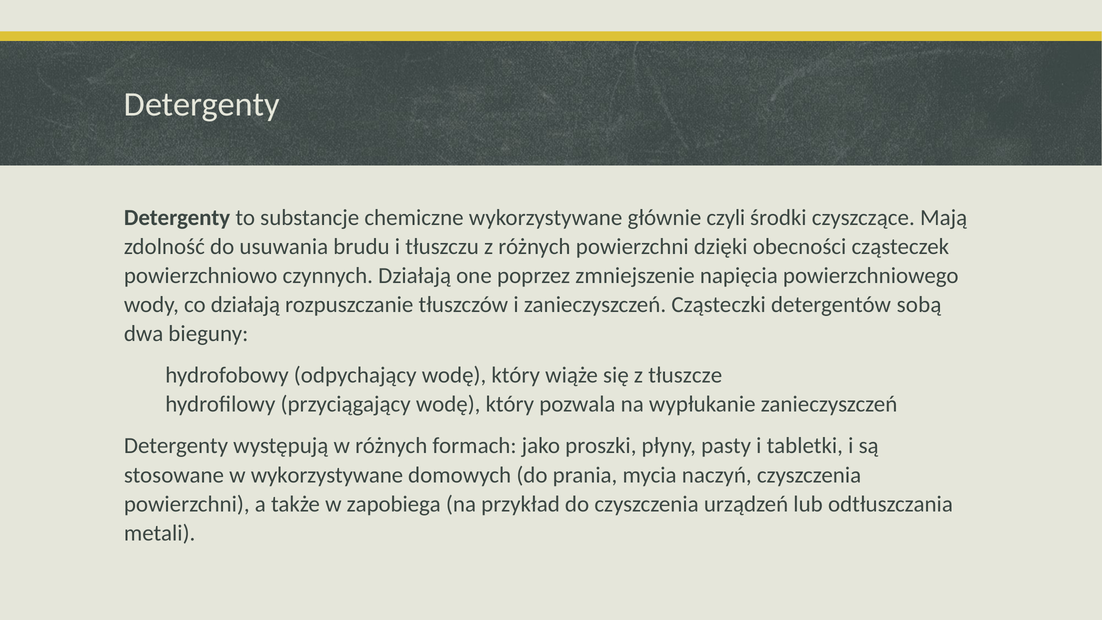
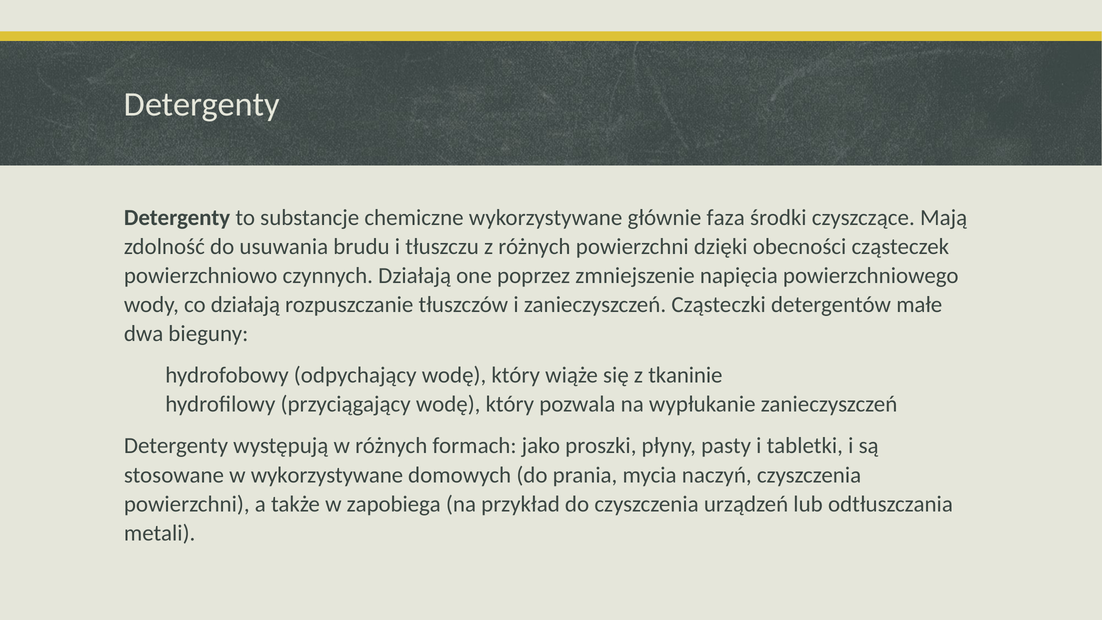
czyli: czyli -> faza
sobą: sobą -> małe
tłuszcze: tłuszcze -> tkaninie
